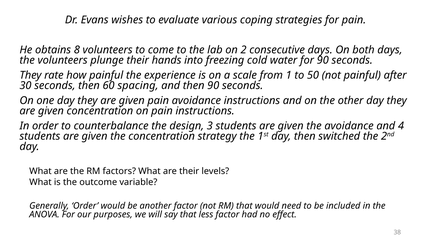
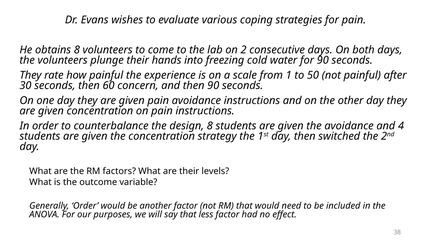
spacing: spacing -> concern
design 3: 3 -> 8
